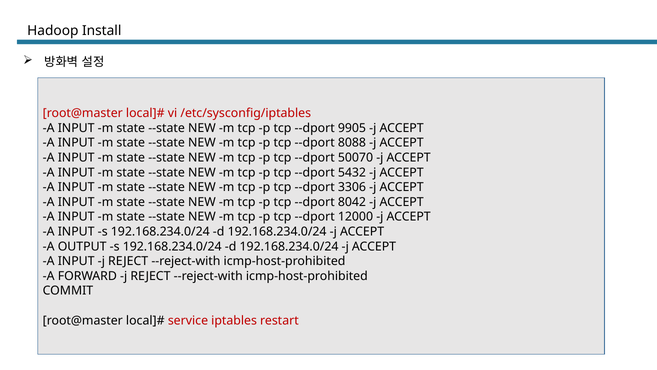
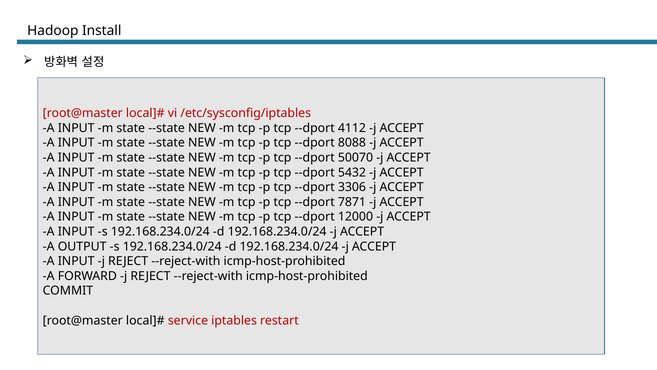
9905: 9905 -> 4112
8042: 8042 -> 7871
